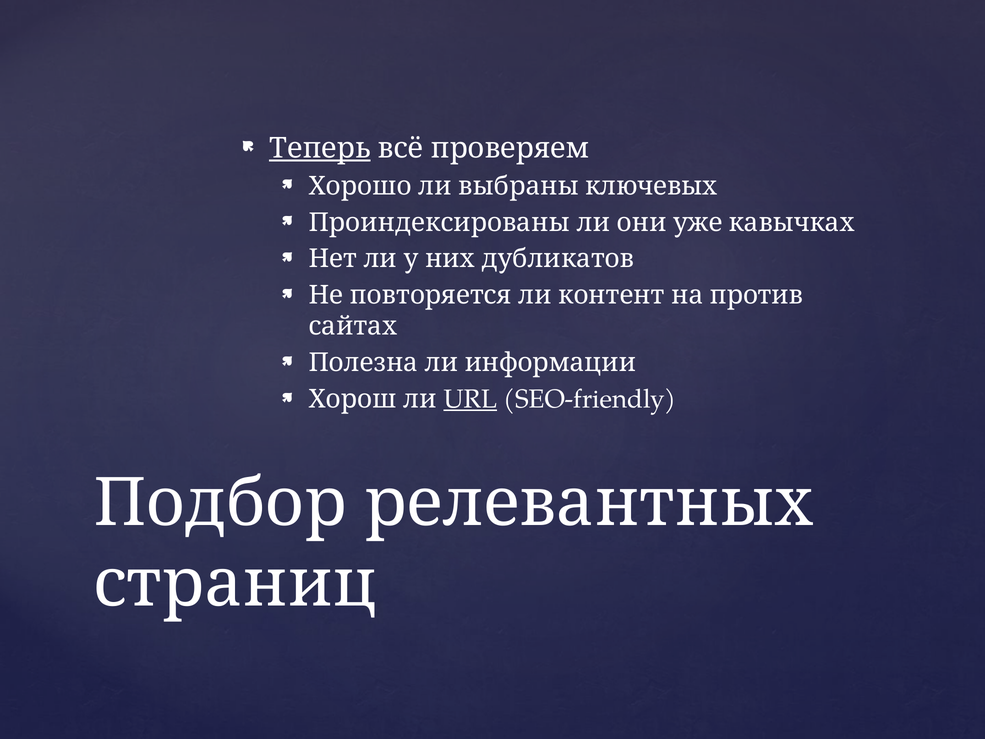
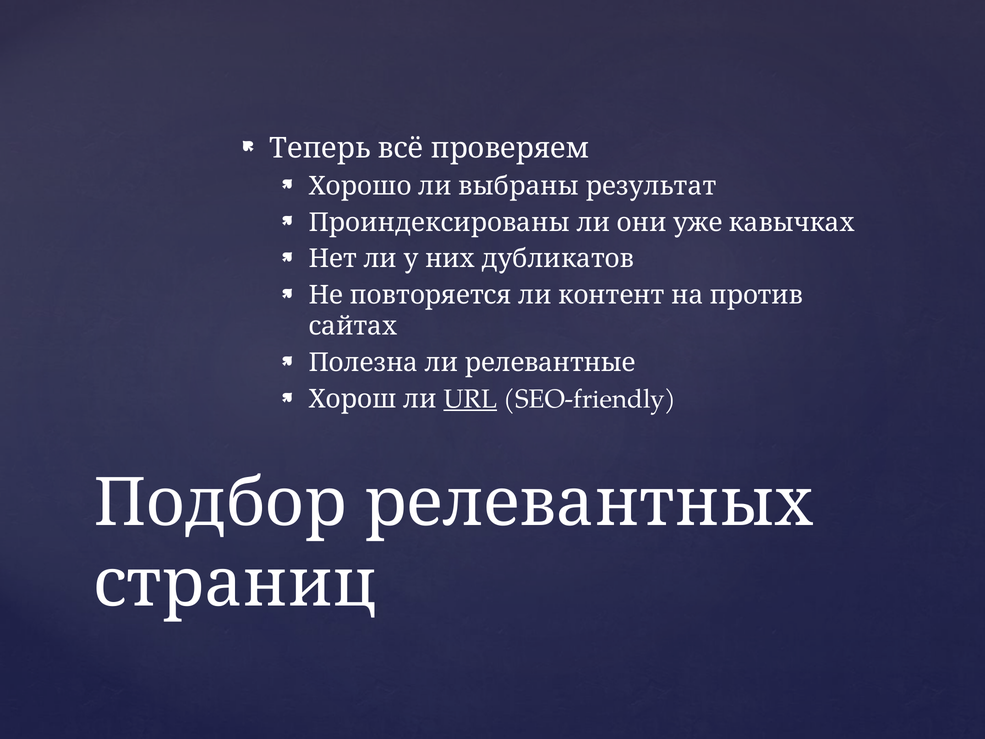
Теперь underline: present -> none
ключевых: ключевых -> результат
информации: информации -> релевантные
